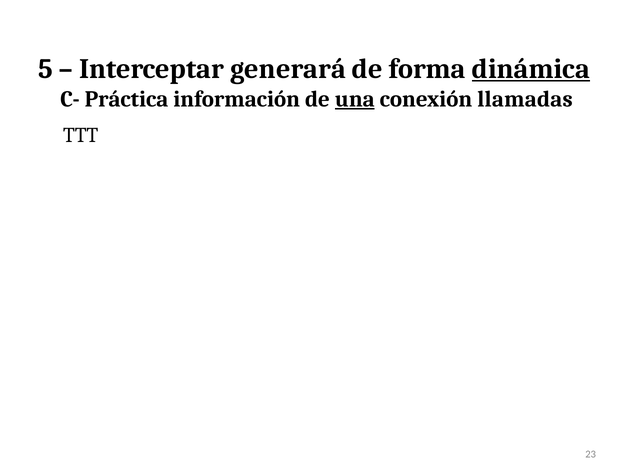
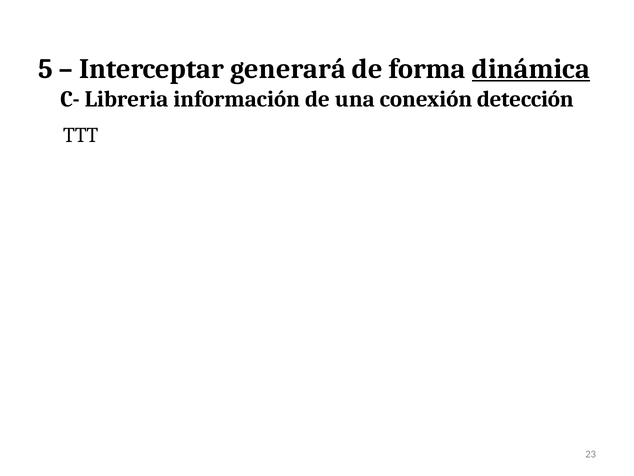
Práctica: Práctica -> Libreria
una underline: present -> none
llamadas: llamadas -> detección
